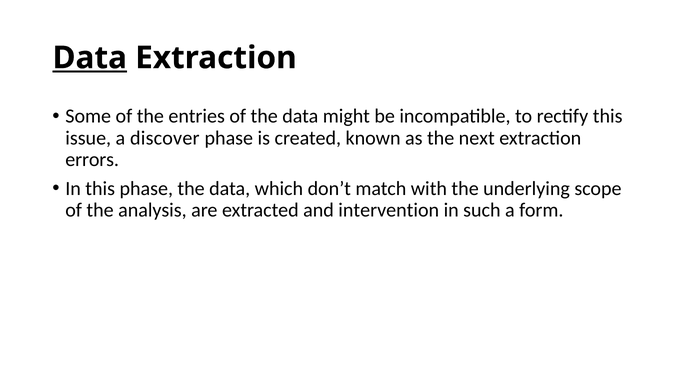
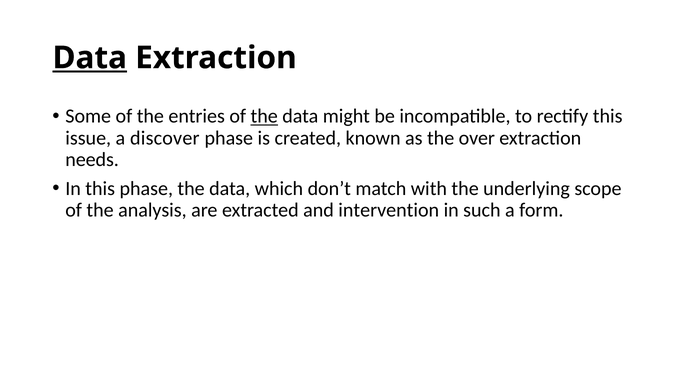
the at (264, 116) underline: none -> present
next: next -> over
errors: errors -> needs
